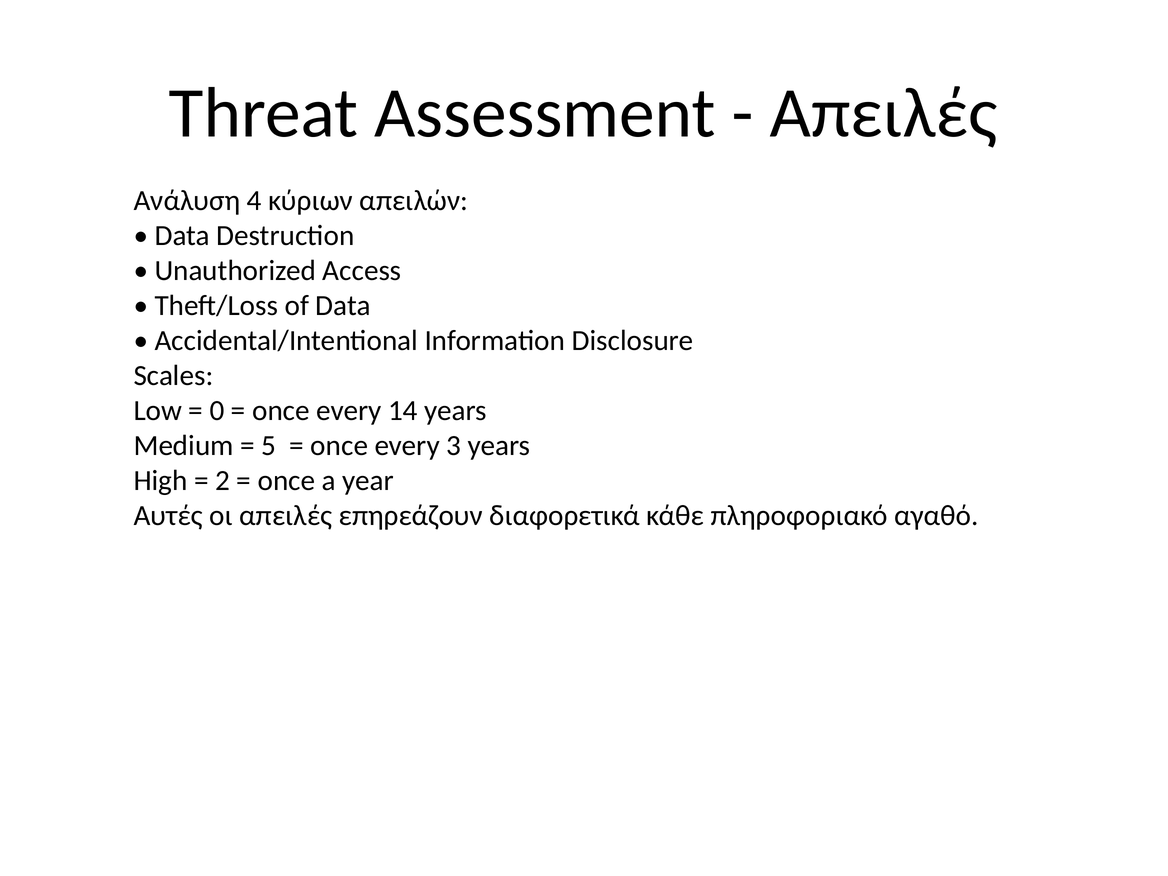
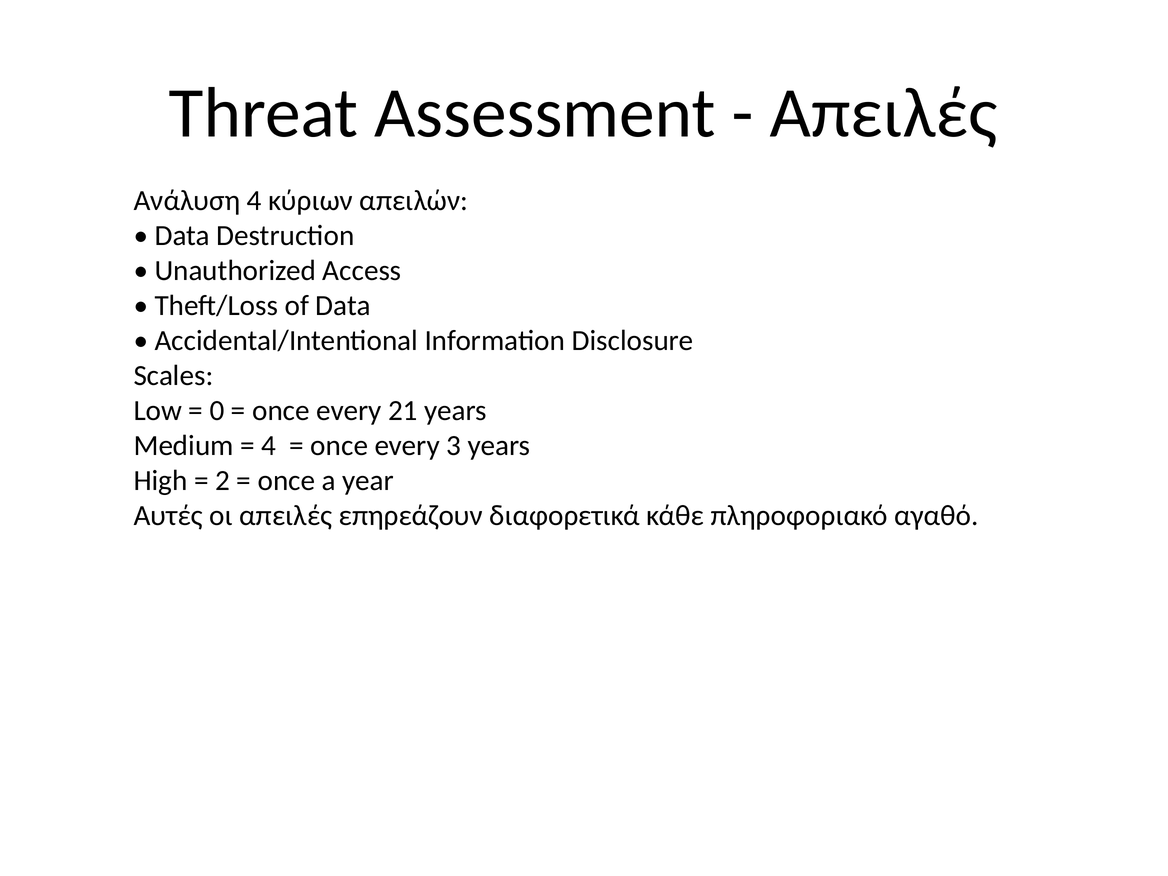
14: 14 -> 21
5 at (269, 446): 5 -> 4
